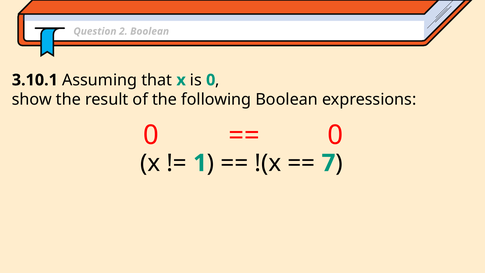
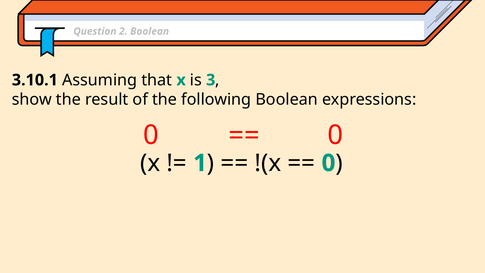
is 0: 0 -> 3
7 at (329, 163): 7 -> 0
